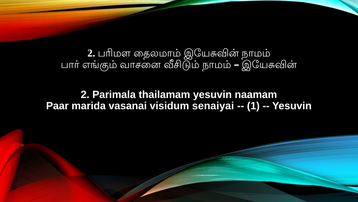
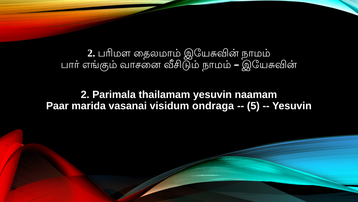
senaiyai: senaiyai -> ondraga
1: 1 -> 5
